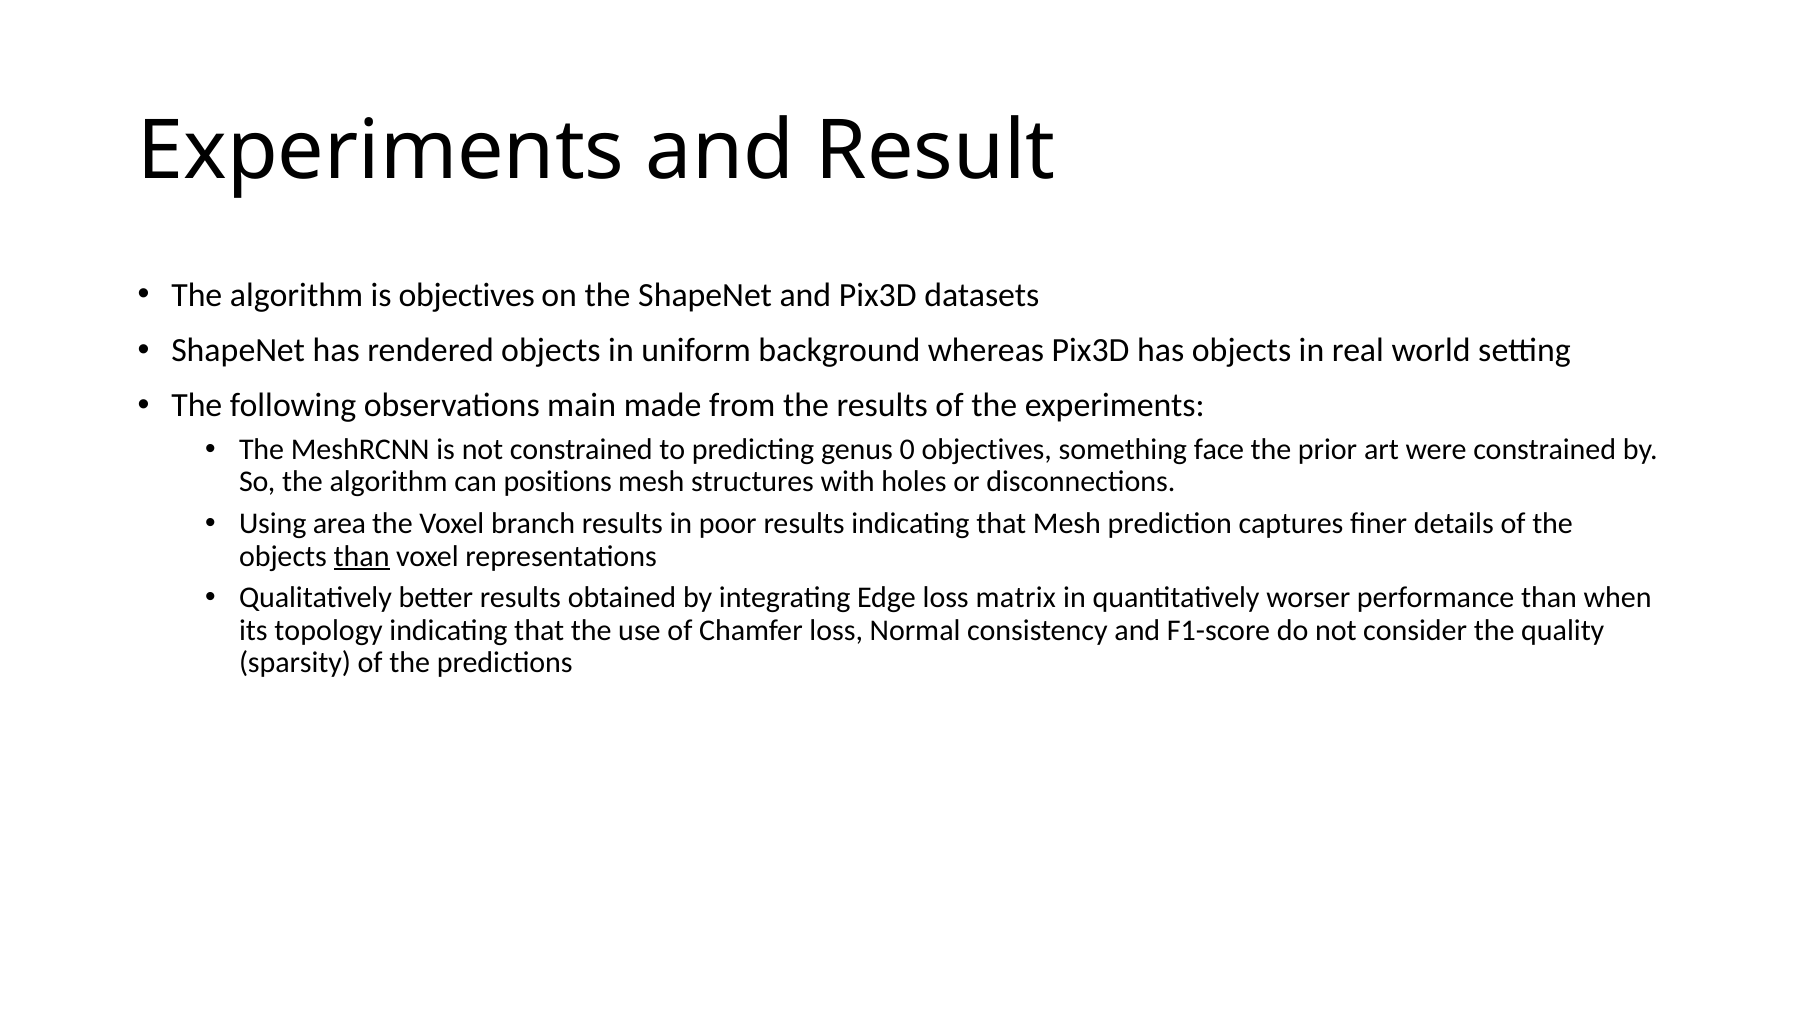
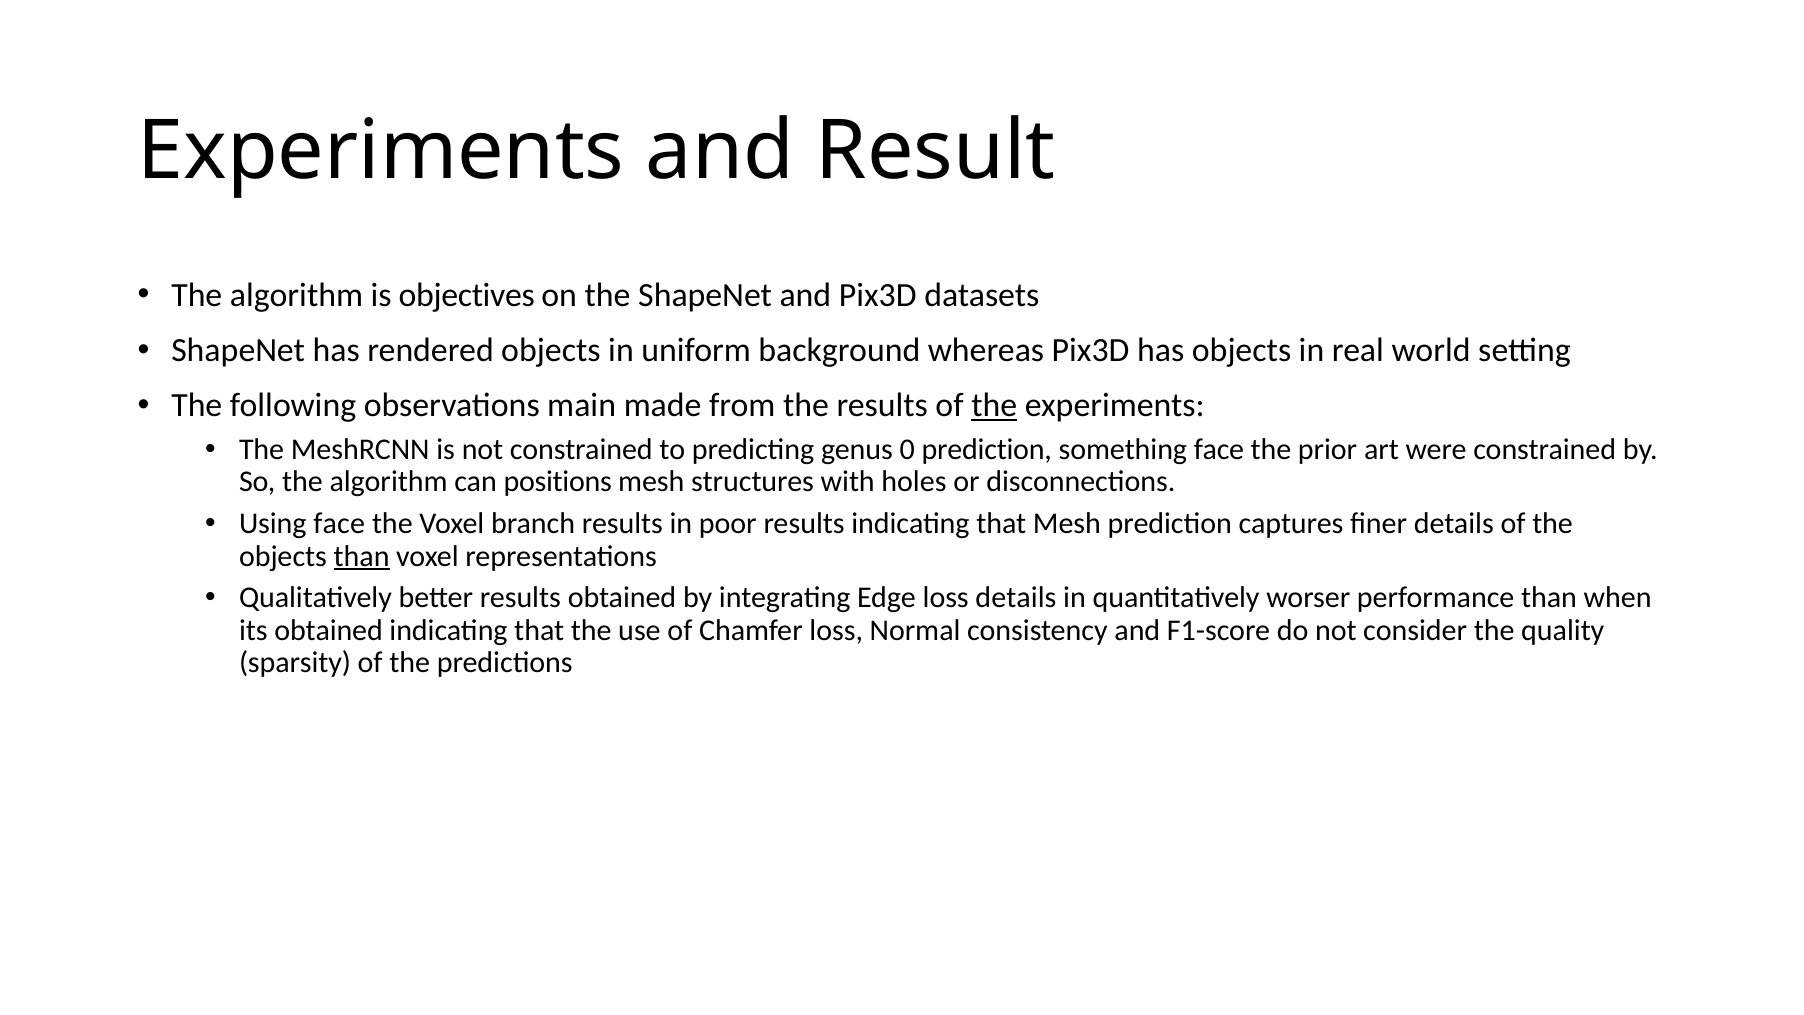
the at (994, 406) underline: none -> present
0 objectives: objectives -> prediction
Using area: area -> face
loss matrix: matrix -> details
its topology: topology -> obtained
